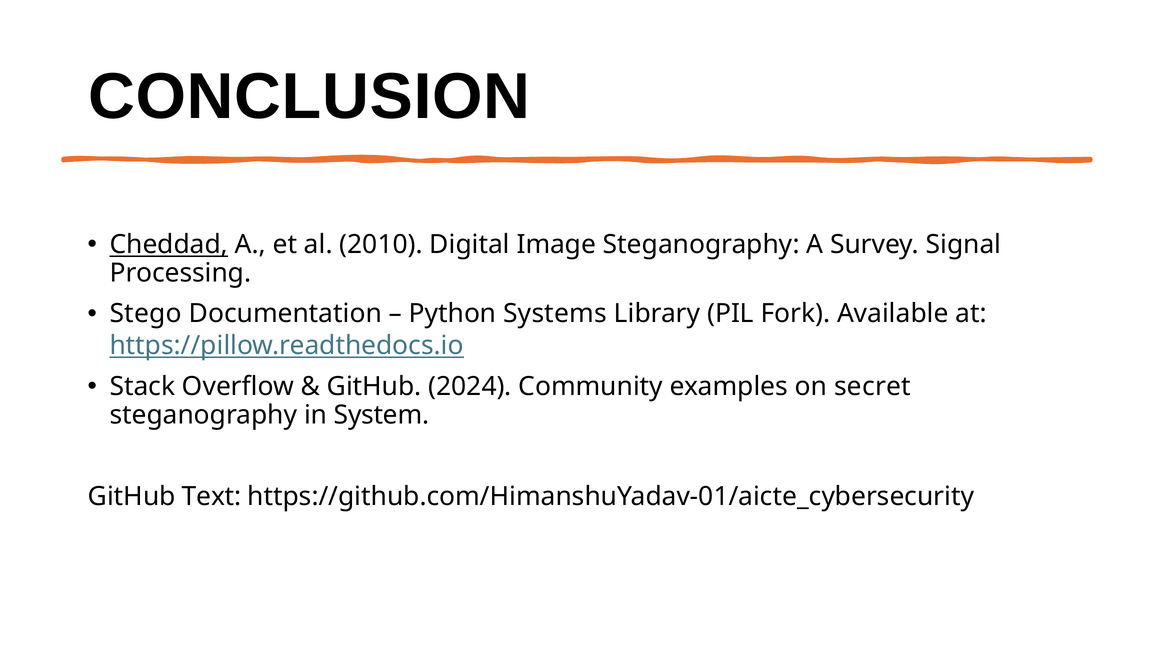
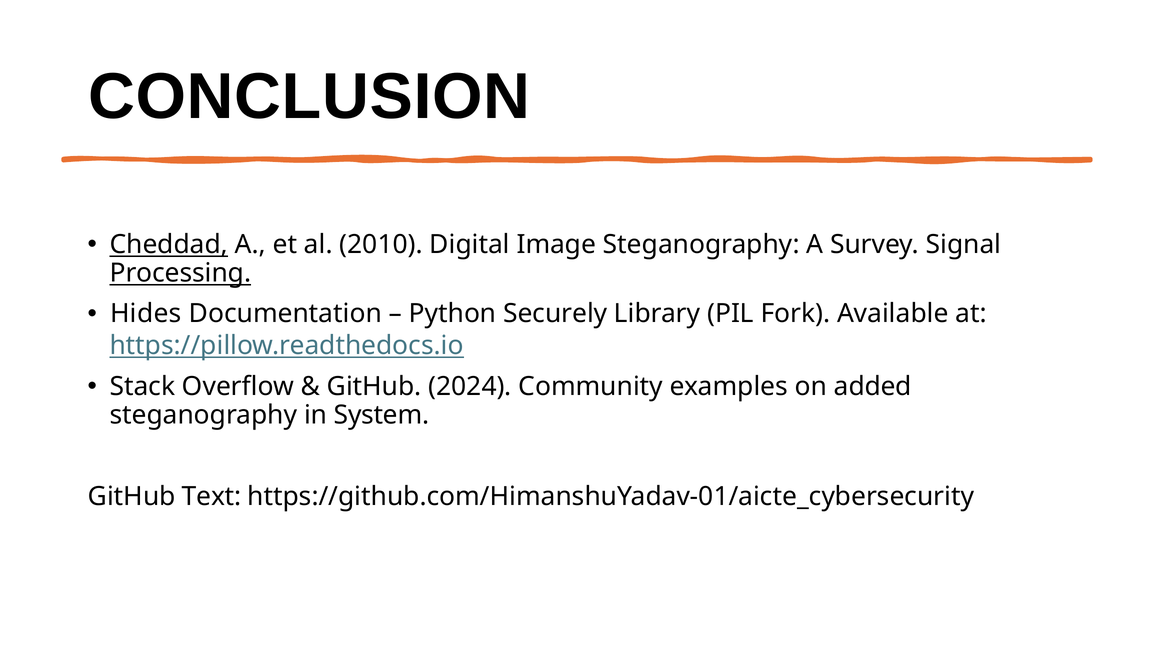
Processing underline: none -> present
Stego: Stego -> Hides
Systems: Systems -> Securely
secret: secret -> added
